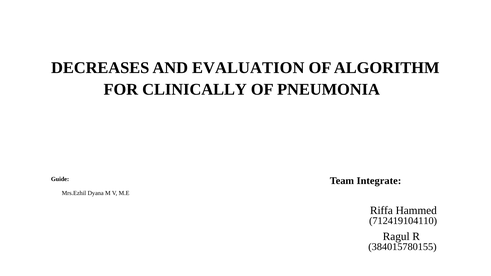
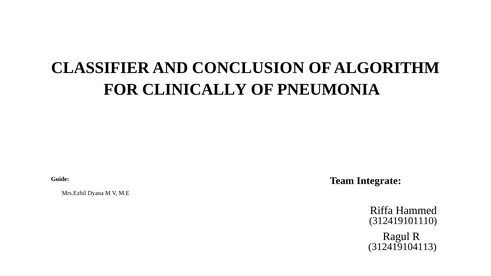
DECREASES: DECREASES -> CLASSIFIER
EVALUATION: EVALUATION -> CONCLUSION
712419104110: 712419104110 -> 312419101110
384015780155: 384015780155 -> 312419104113
